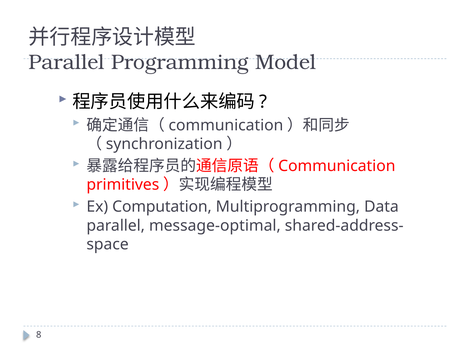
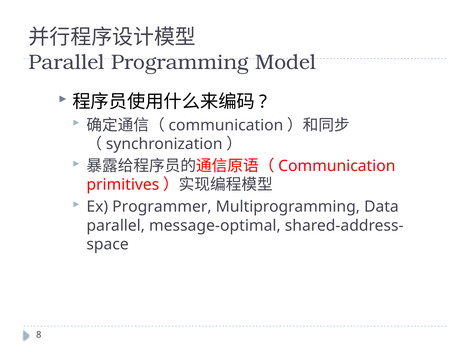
Computation: Computation -> Programmer
